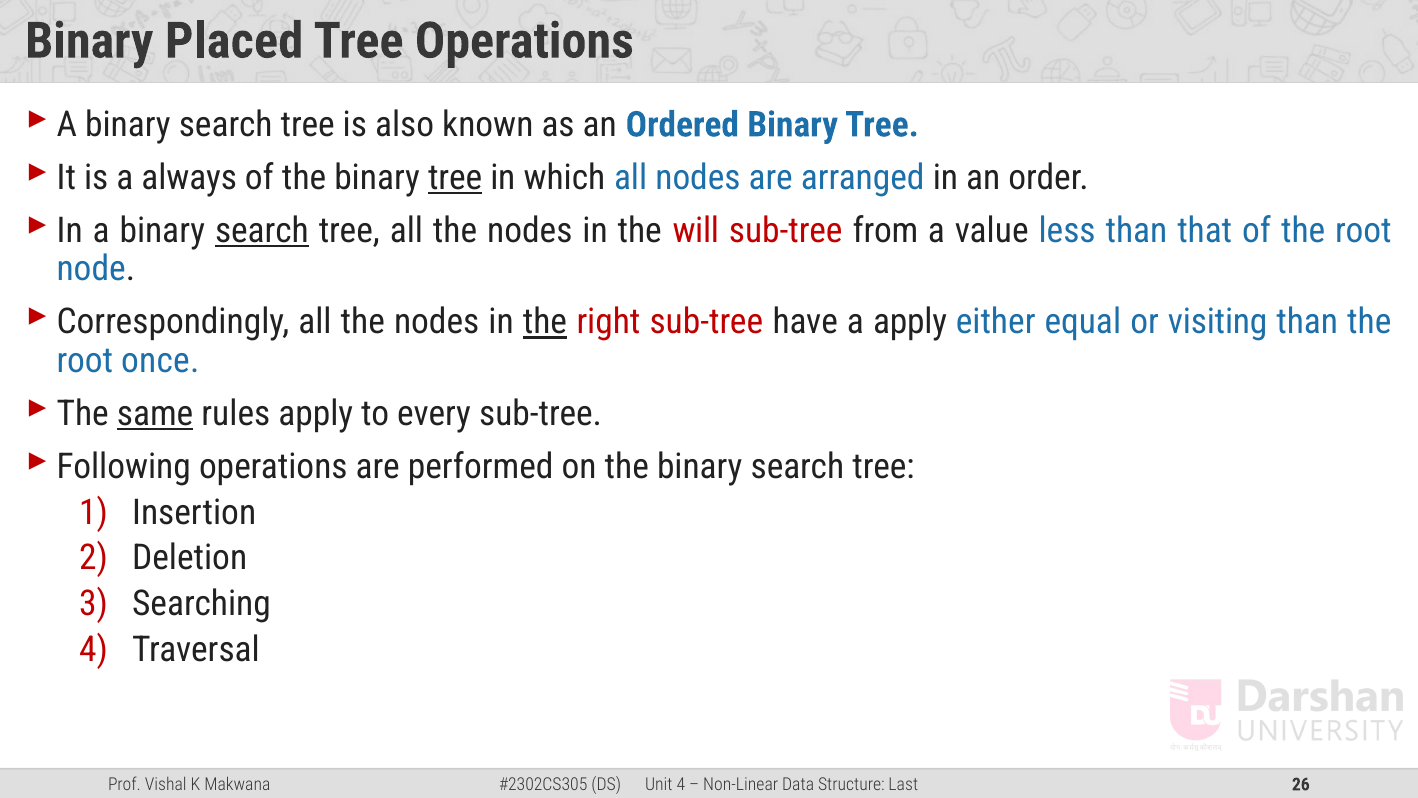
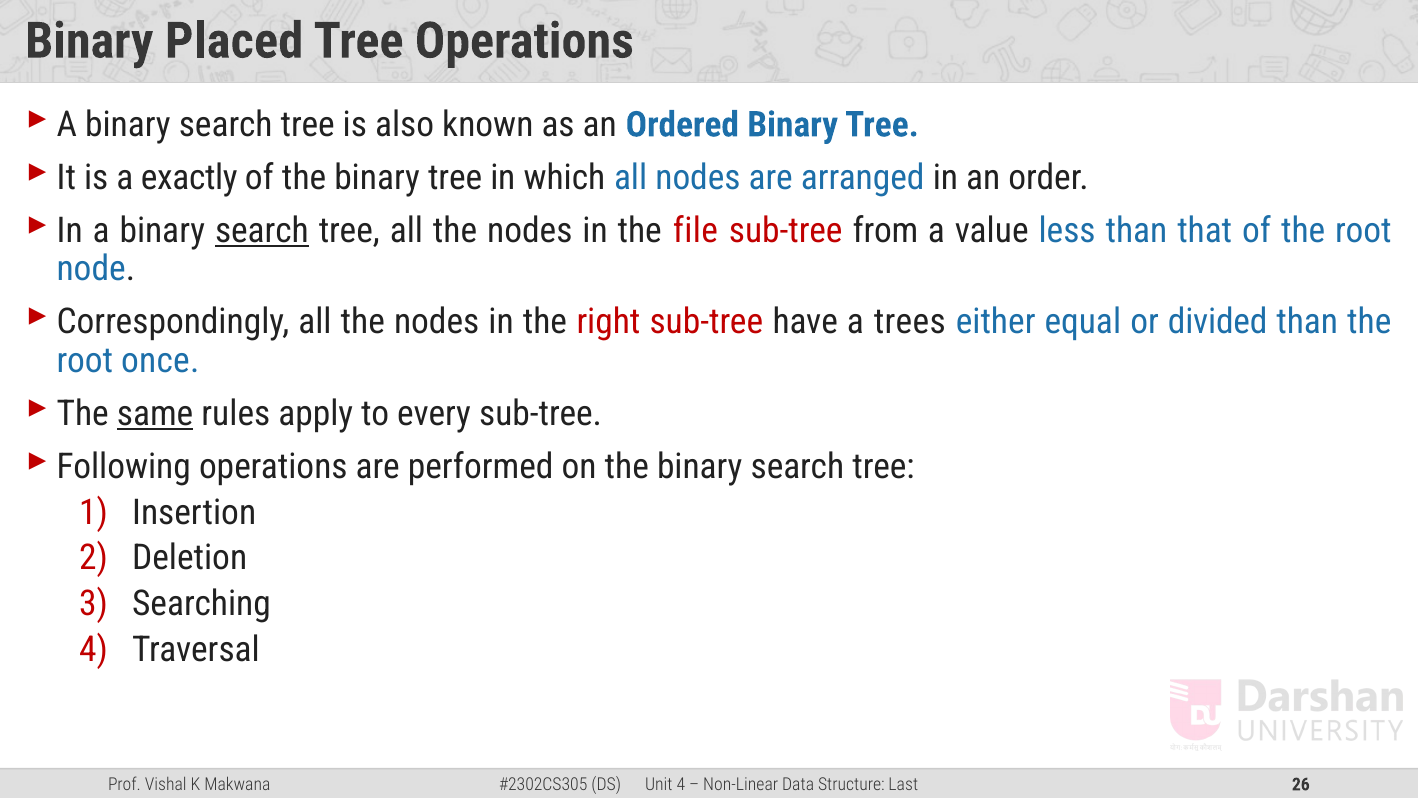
always: always -> exactly
tree at (455, 178) underline: present -> none
will: will -> file
the at (545, 322) underline: present -> none
a apply: apply -> trees
visiting: visiting -> divided
